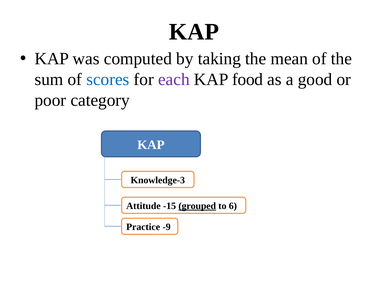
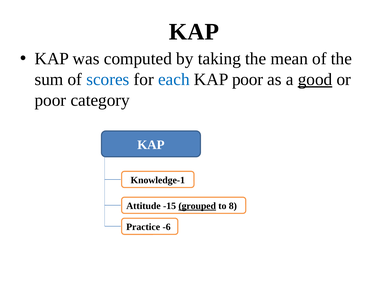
each colour: purple -> blue
KAP food: food -> poor
good underline: none -> present
Knowledge-3: Knowledge-3 -> Knowledge-1
6: 6 -> 8
-9: -9 -> -6
